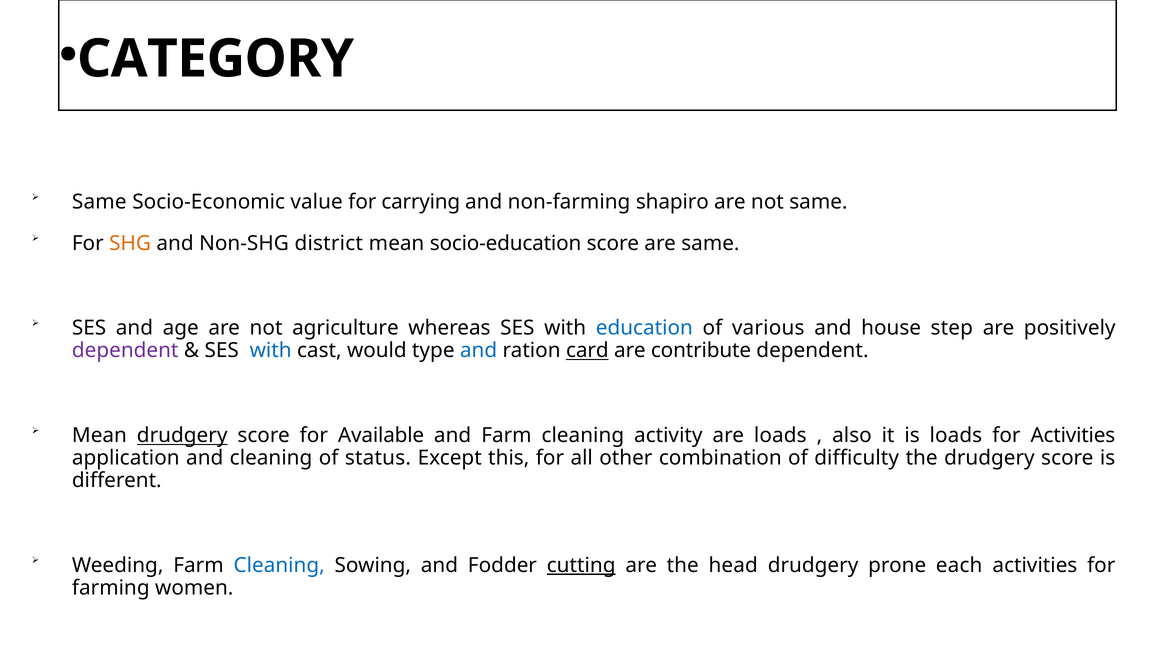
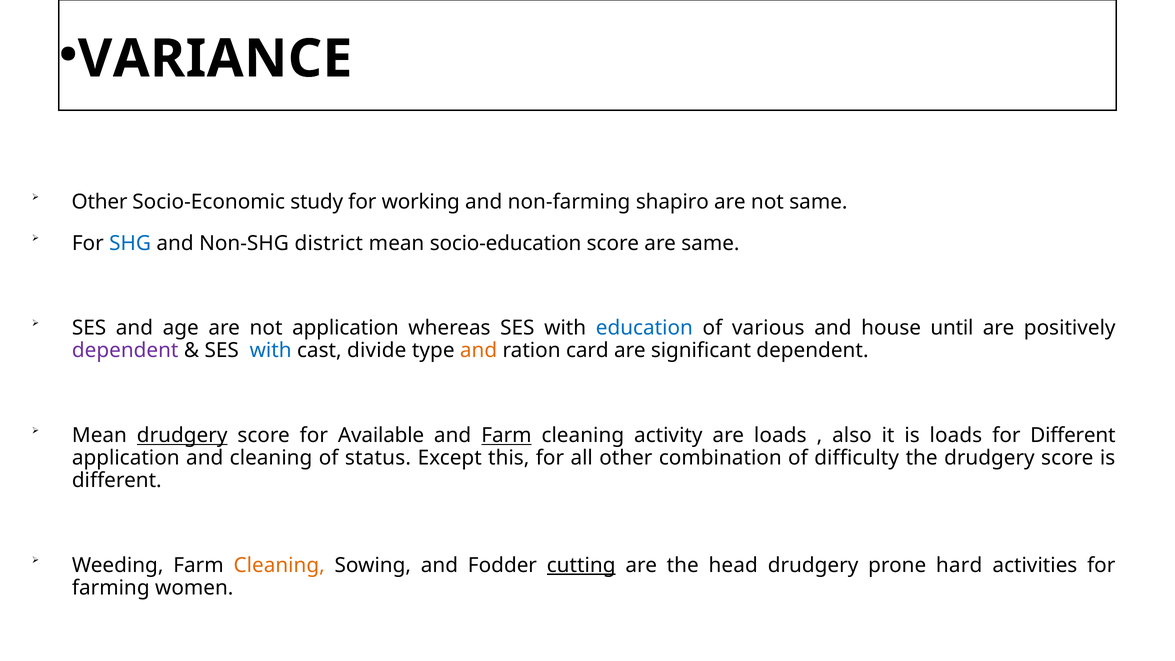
CATEGORY: CATEGORY -> VARIANCE
Same at (99, 202): Same -> Other
value: value -> study
carrying: carrying -> working
SHG colour: orange -> blue
not agriculture: agriculture -> application
step: step -> until
would: would -> divide
and at (479, 351) colour: blue -> orange
card underline: present -> none
contribute: contribute -> significant
Farm at (506, 436) underline: none -> present
for Activities: Activities -> Different
Cleaning at (279, 565) colour: blue -> orange
each: each -> hard
